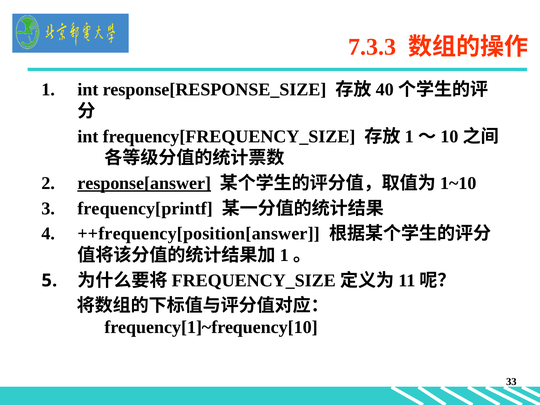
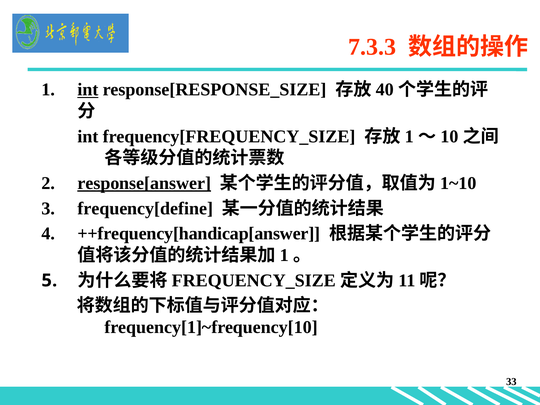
int at (88, 90) underline: none -> present
frequency[printf: frequency[printf -> frequency[define
++frequency[position[answer: ++frequency[position[answer -> ++frequency[handicap[answer
